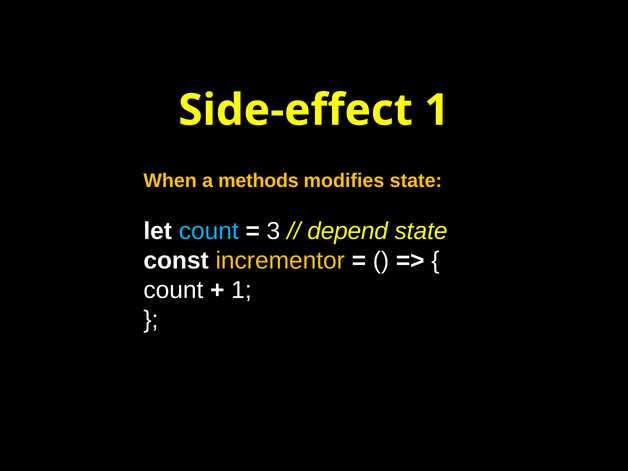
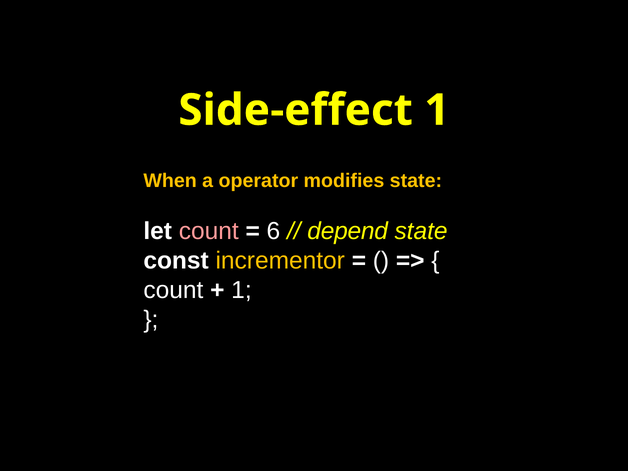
methods: methods -> operator
count at (209, 231) colour: light blue -> pink
3: 3 -> 6
